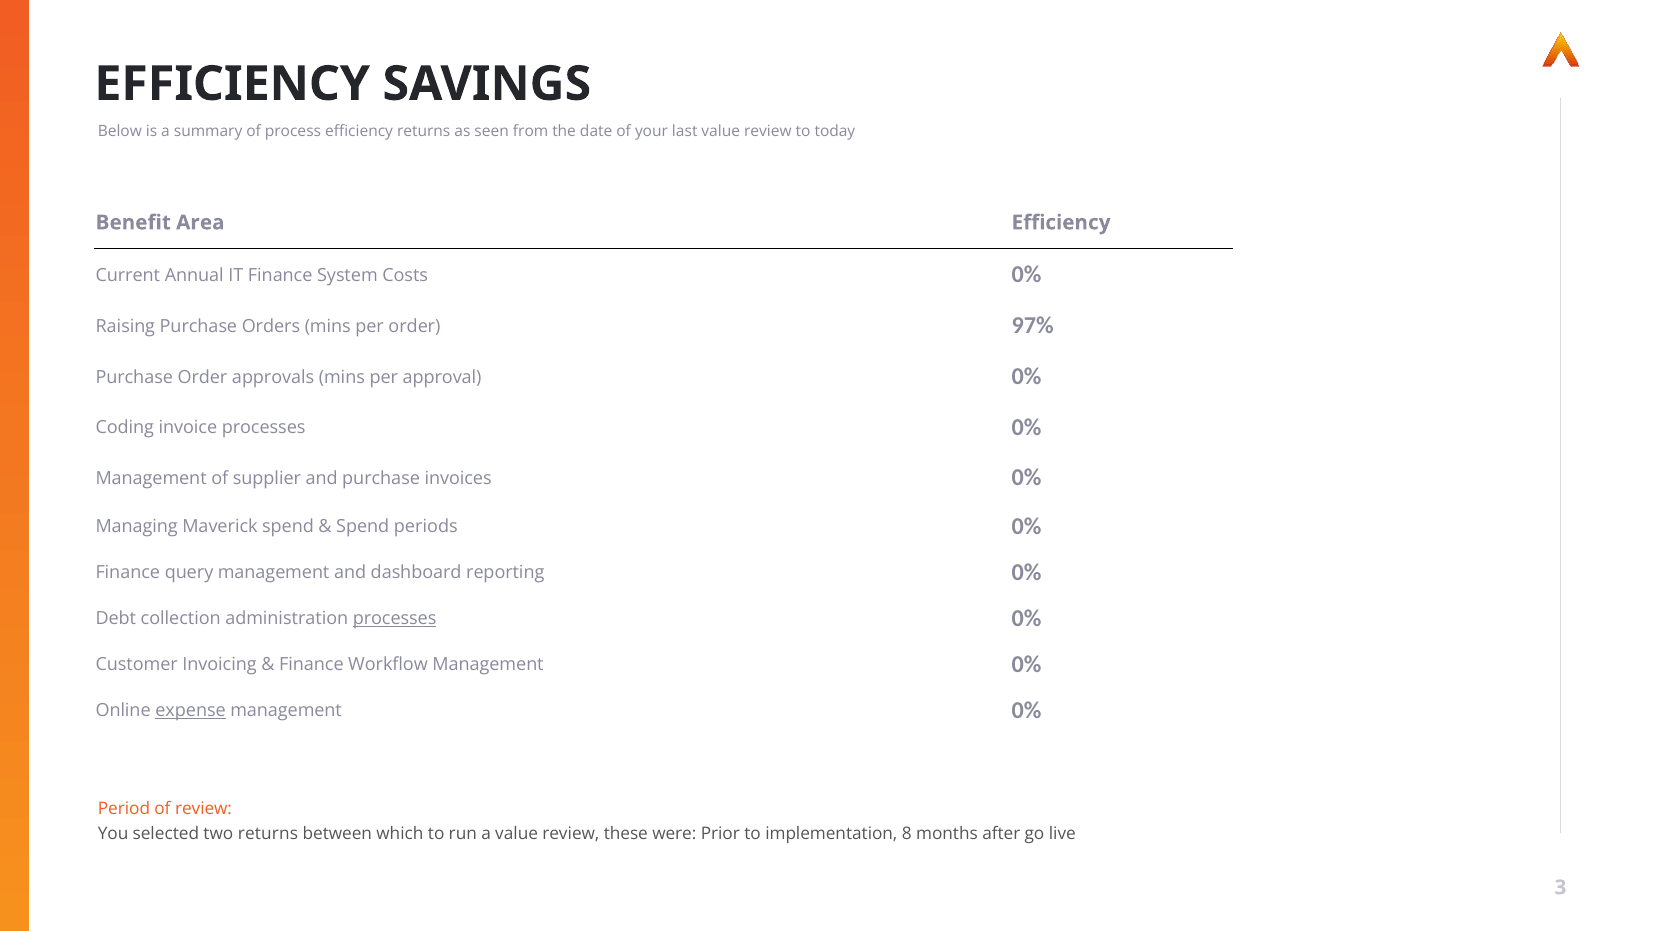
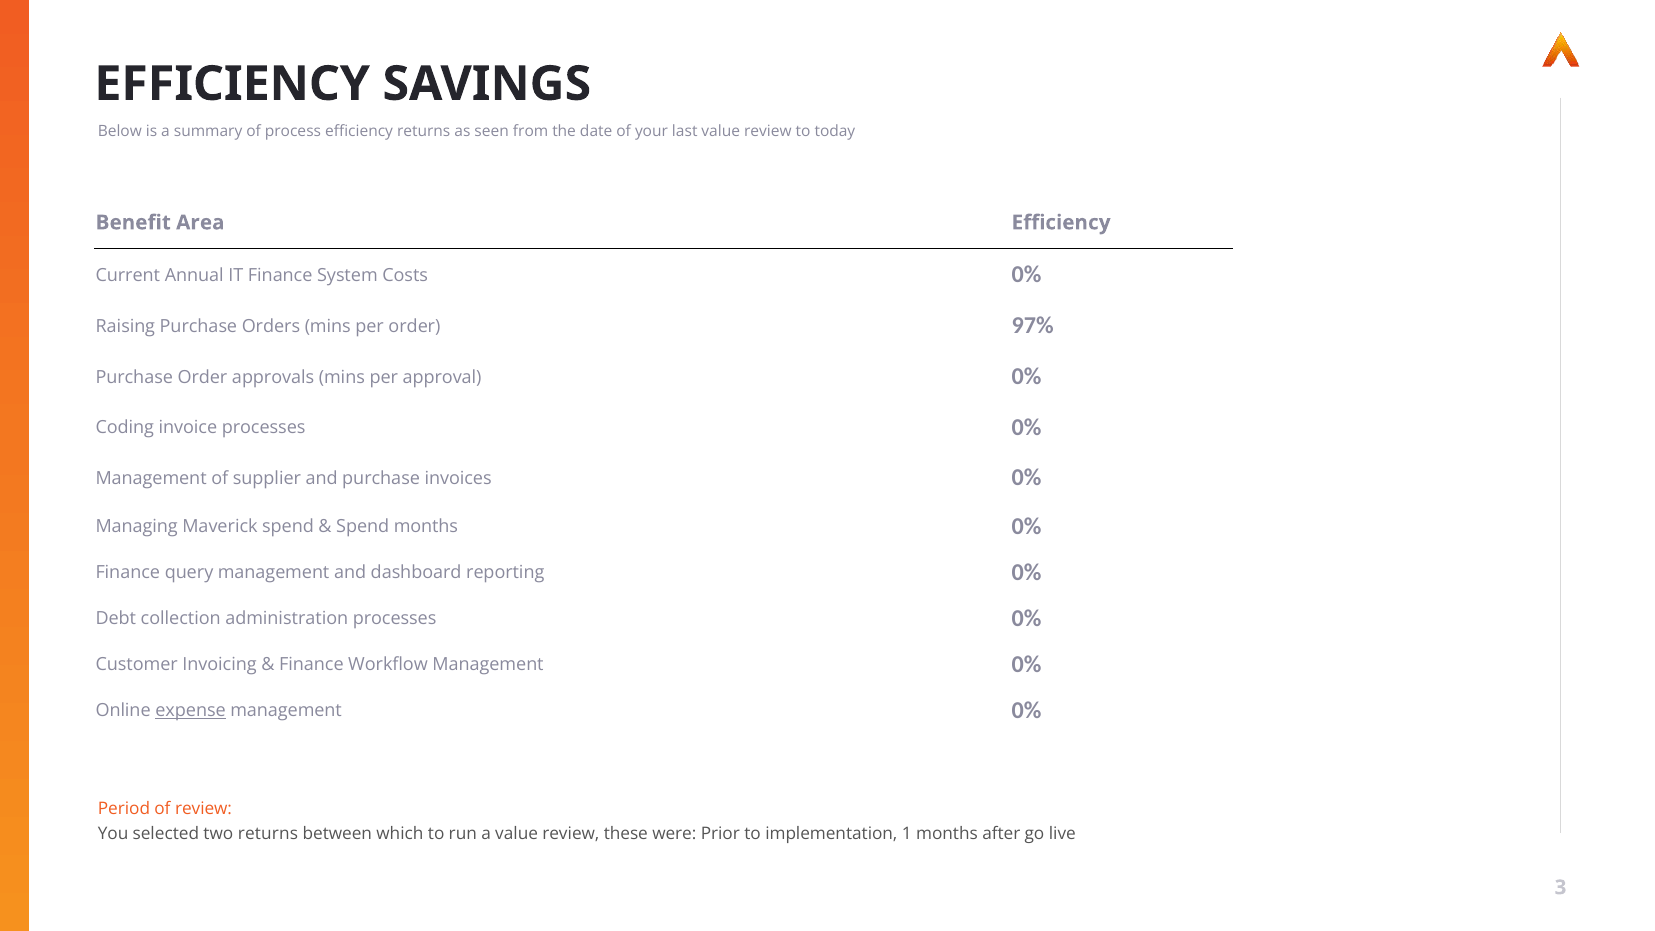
Spend periods: periods -> months
processes at (395, 619) underline: present -> none
8: 8 -> 1
